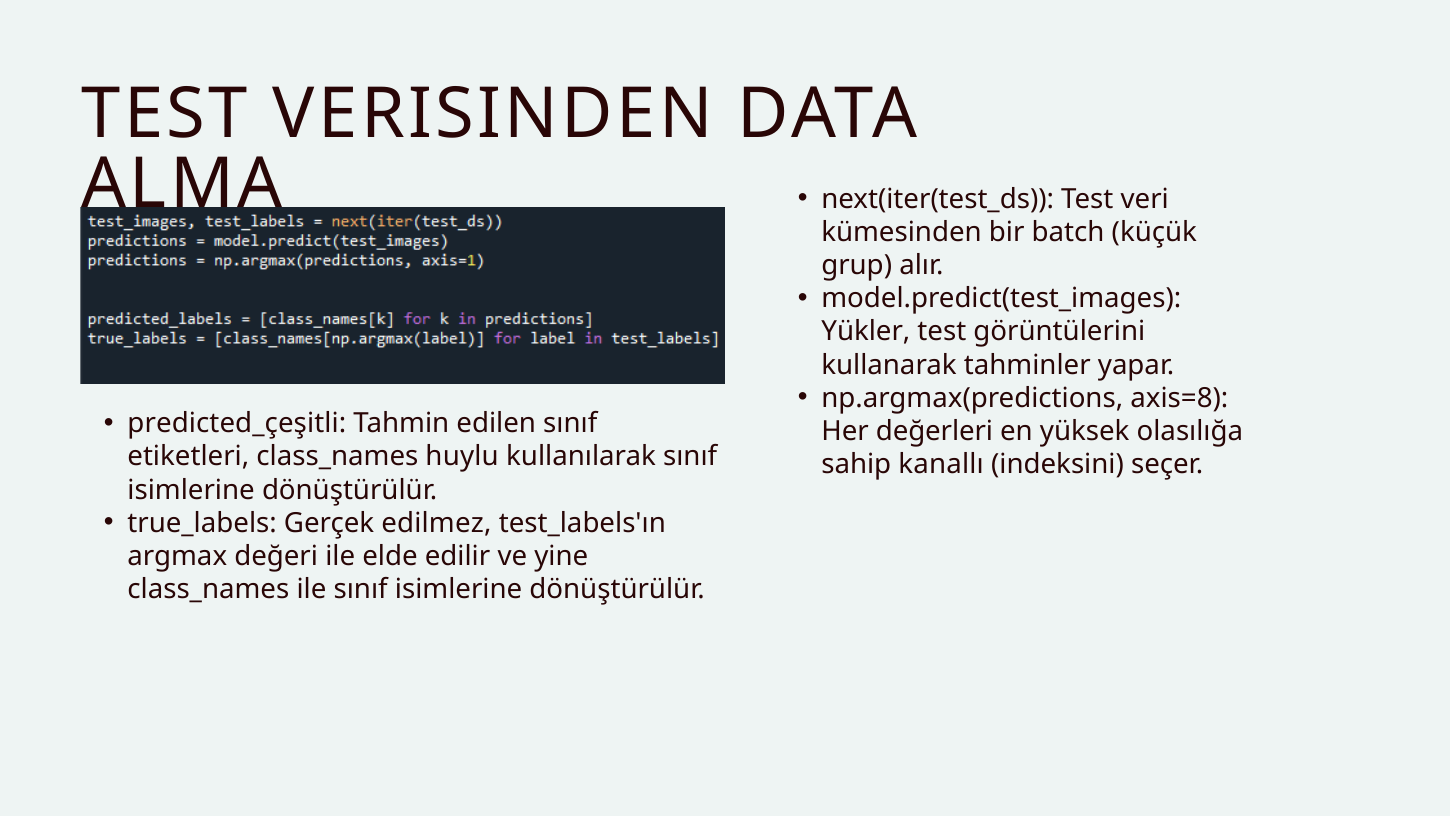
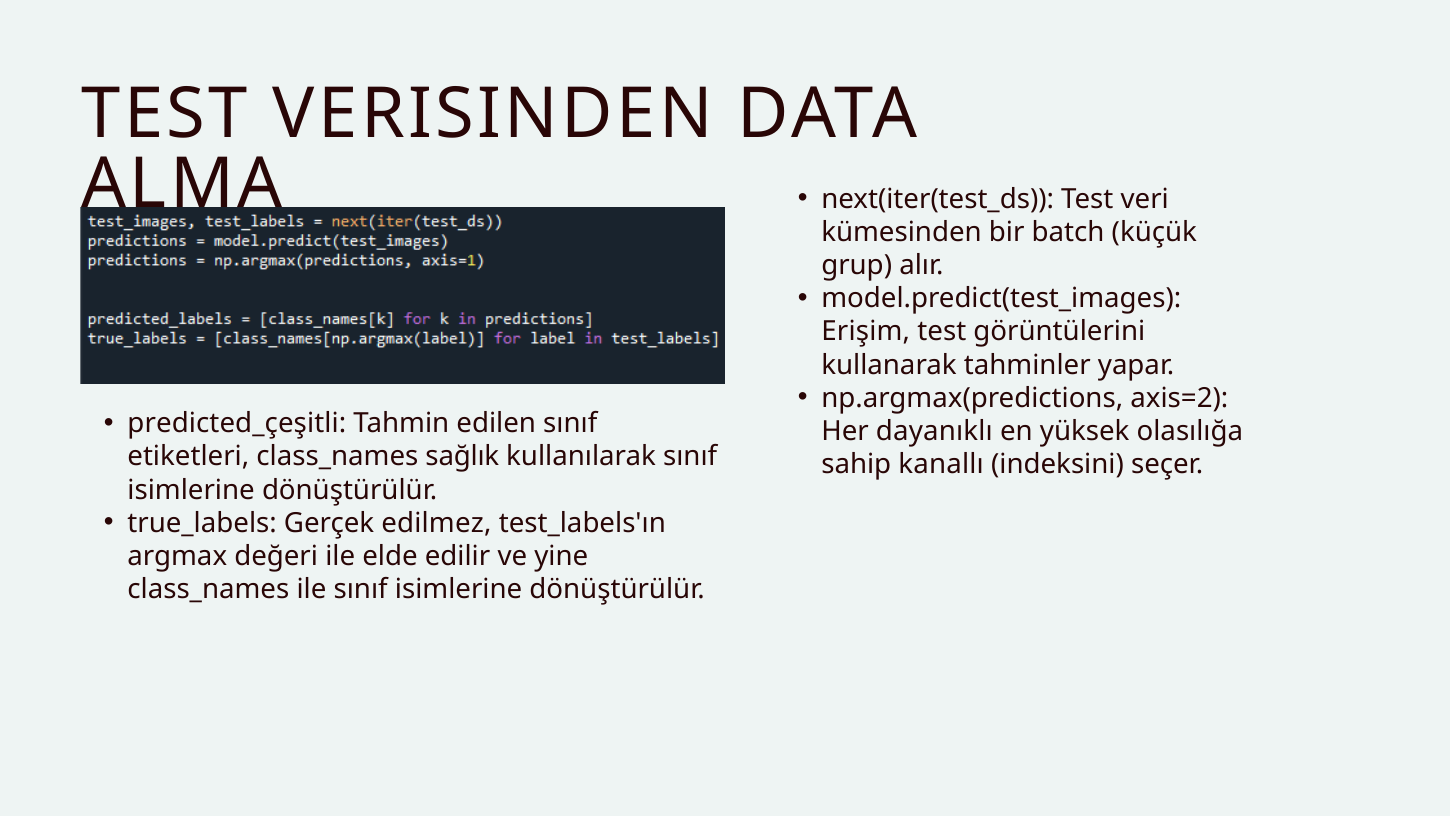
Yükler: Yükler -> Erişim
axis=8: axis=8 -> axis=2
değerleri: değerleri -> dayanıklı
huylu: huylu -> sağlık
